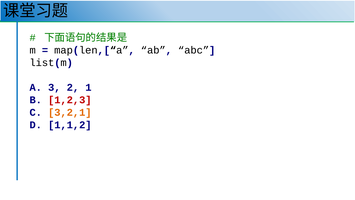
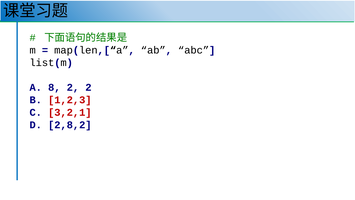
3: 3 -> 8
2 1: 1 -> 2
3,2,1 colour: orange -> red
1,1,2: 1,1,2 -> 2,8,2
